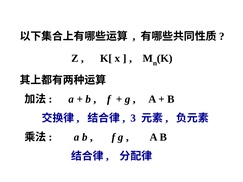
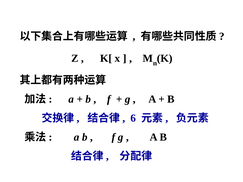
3: 3 -> 6
